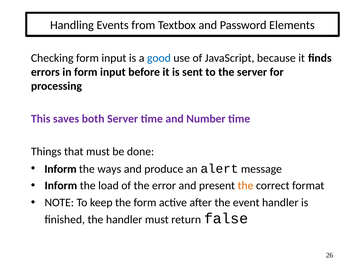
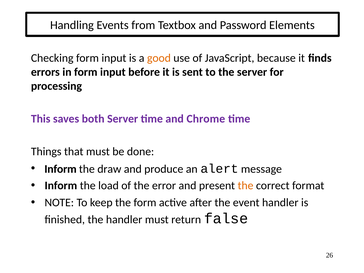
good colour: blue -> orange
Number: Number -> Chrome
ways: ways -> draw
